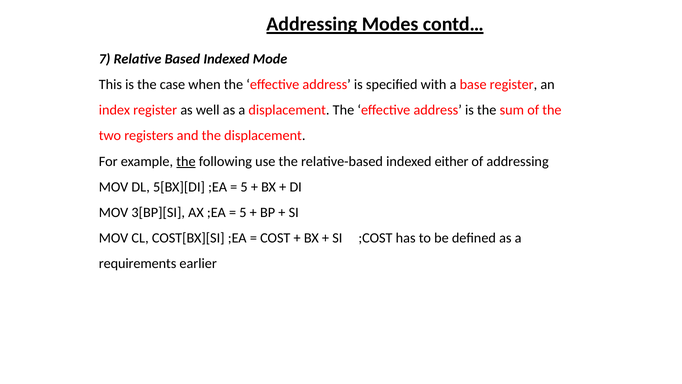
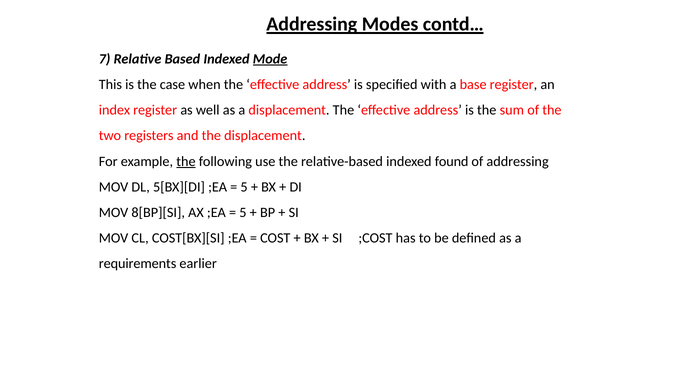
Mode underline: none -> present
either: either -> found
3[BP][SI: 3[BP][SI -> 8[BP][SI
